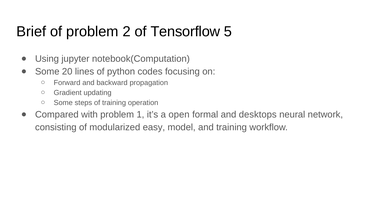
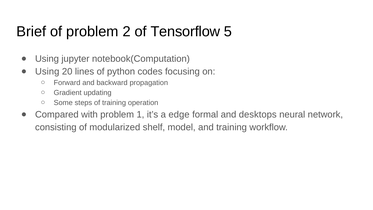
Some at (47, 72): Some -> Using
open: open -> edge
easy: easy -> shelf
